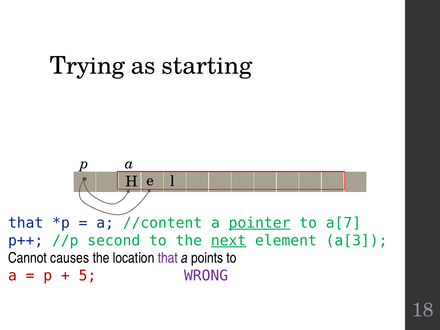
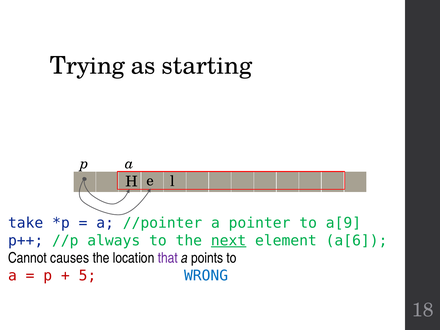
that at (26, 223): that -> take
//content: //content -> //pointer
pointer underline: present -> none
a[7: a[7 -> a[9
second: second -> always
a[3: a[3 -> a[6
WRONG colour: purple -> blue
